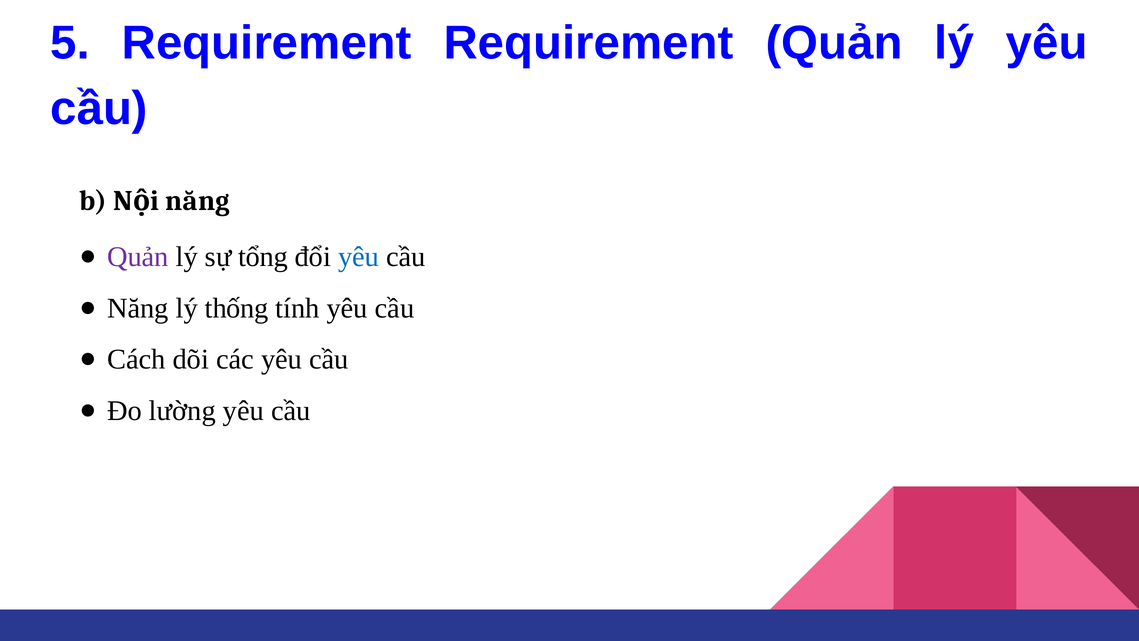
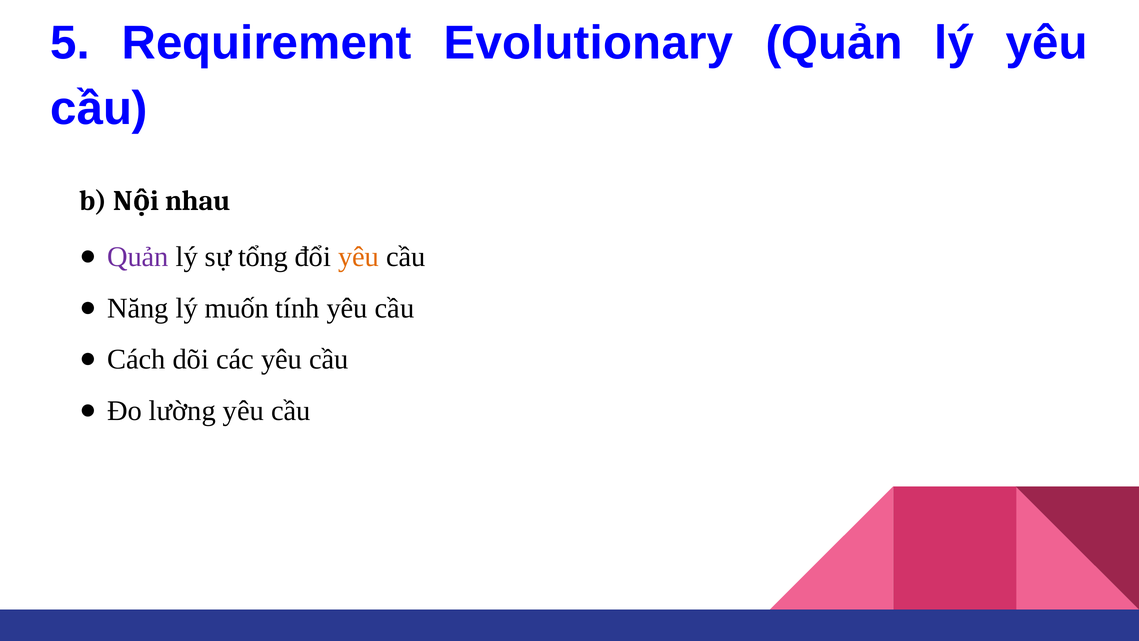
Requirement Requirement: Requirement -> Evolutionary
năng at (198, 201): năng -> nhau
yêu at (359, 257) colour: blue -> orange
thống: thống -> muốn
